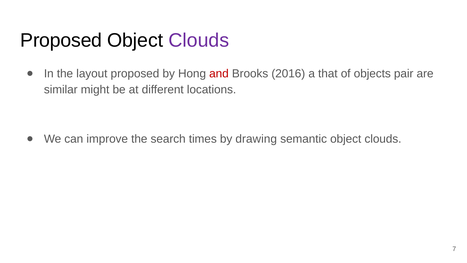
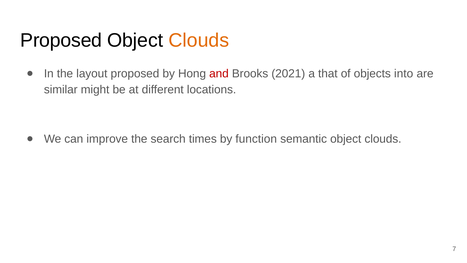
Clouds at (199, 40) colour: purple -> orange
2016: 2016 -> 2021
pair: pair -> into
drawing: drawing -> function
